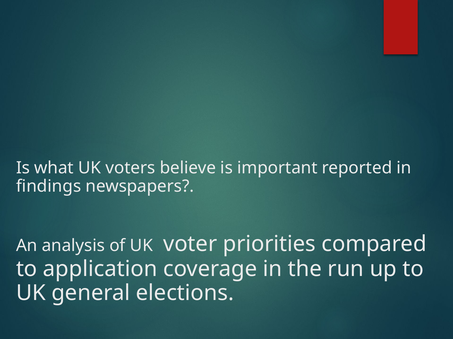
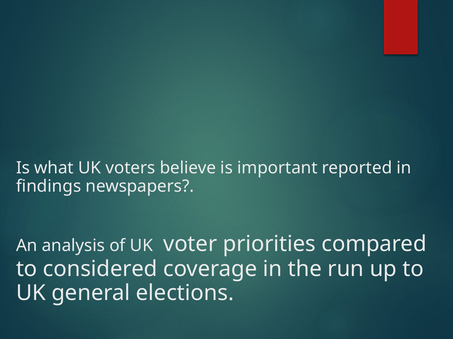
application: application -> considered
